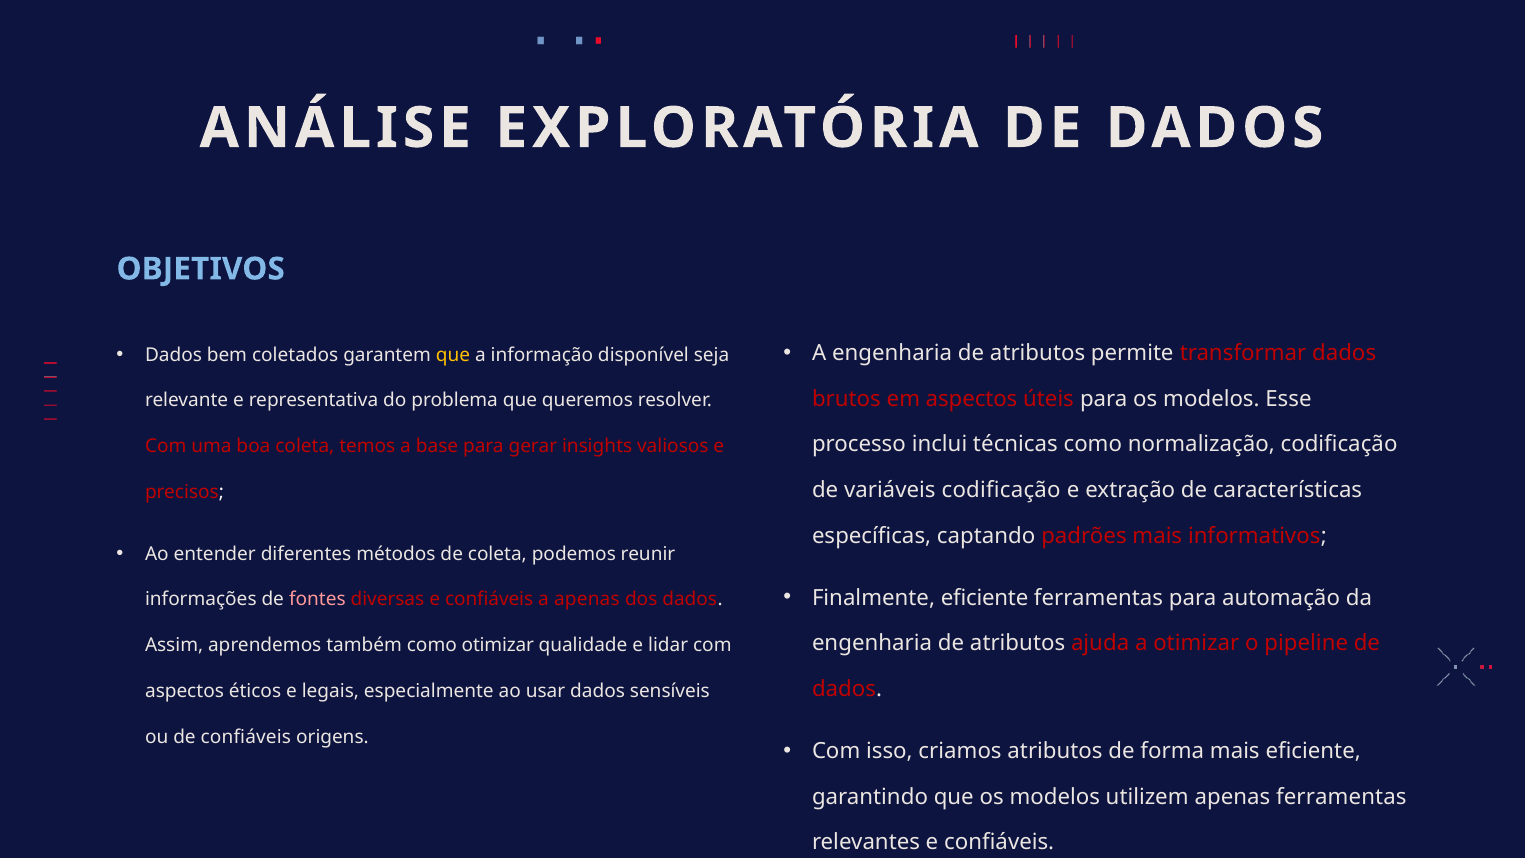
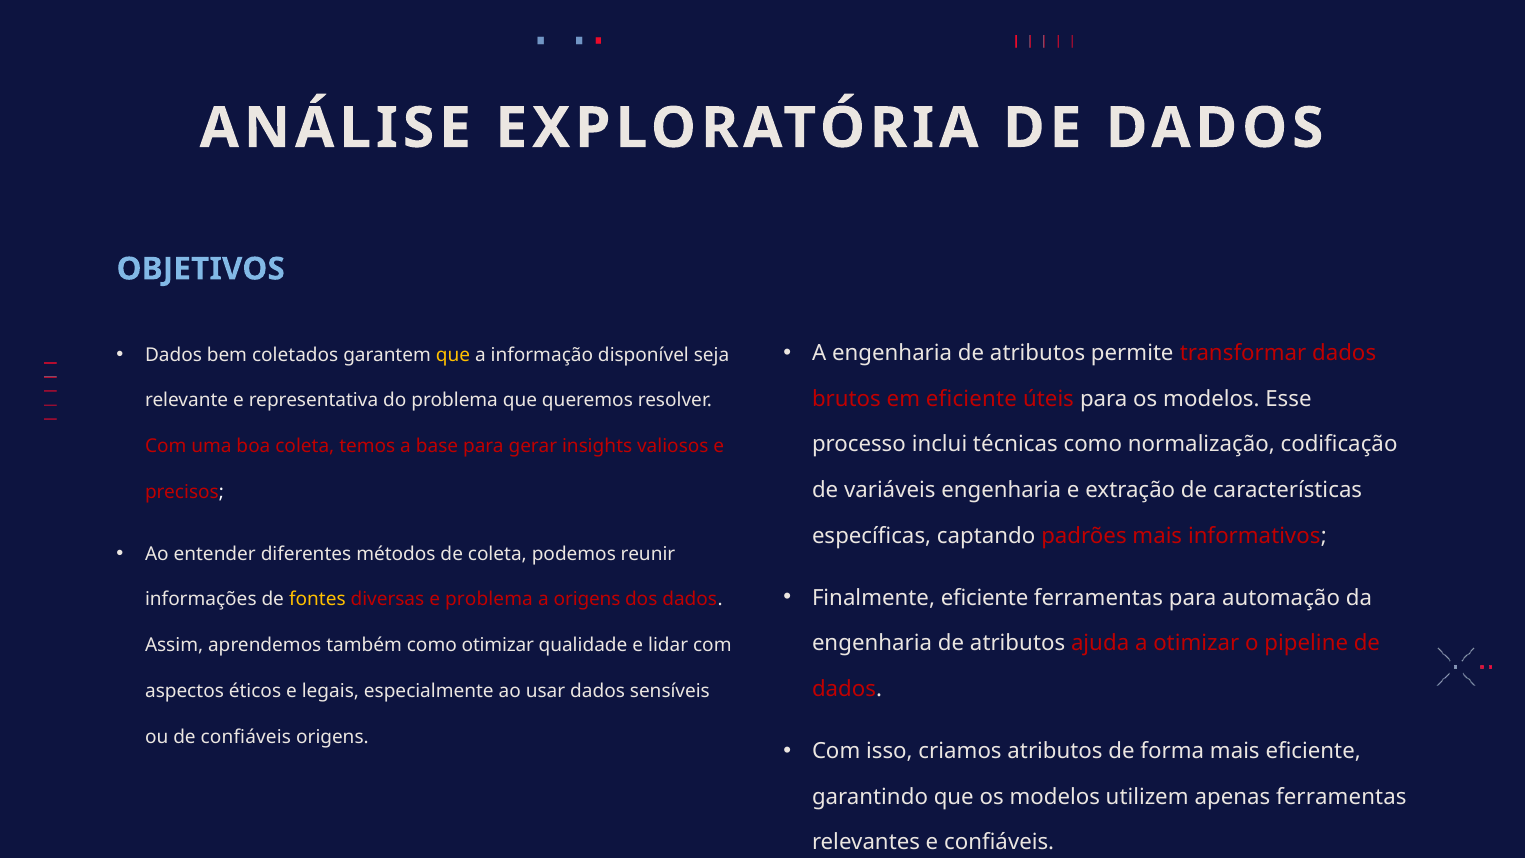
em aspectos: aspectos -> eficiente
variáveis codificação: codificação -> engenharia
fontes colour: pink -> yellow
diversas e confiáveis: confiáveis -> problema
a apenas: apenas -> origens
